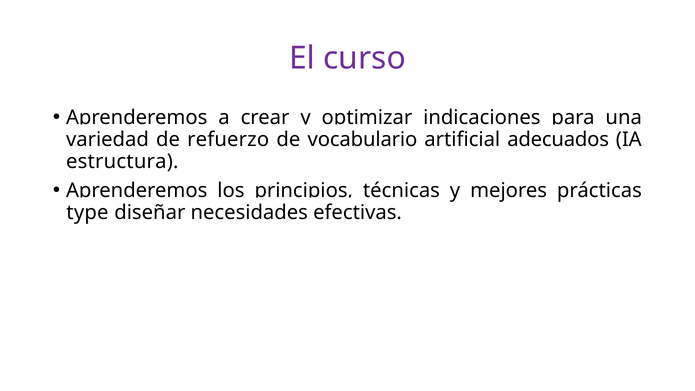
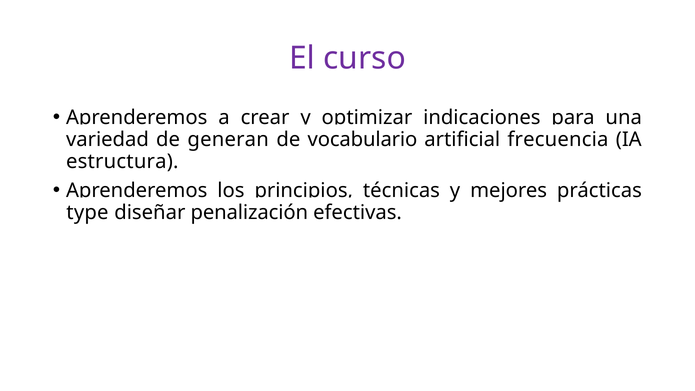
refuerzo: refuerzo -> generan
adecuados: adecuados -> frecuencia
necesidades: necesidades -> penalización
